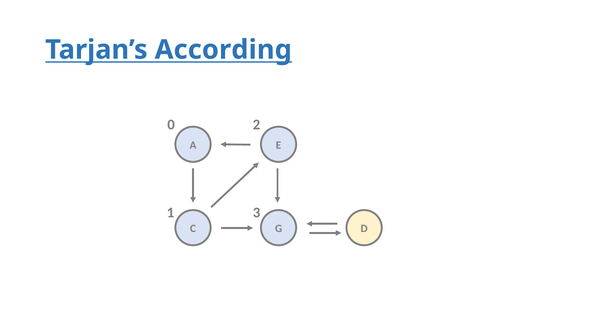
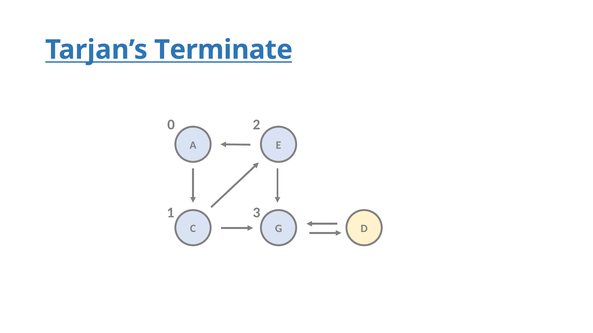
According: According -> Terminate
